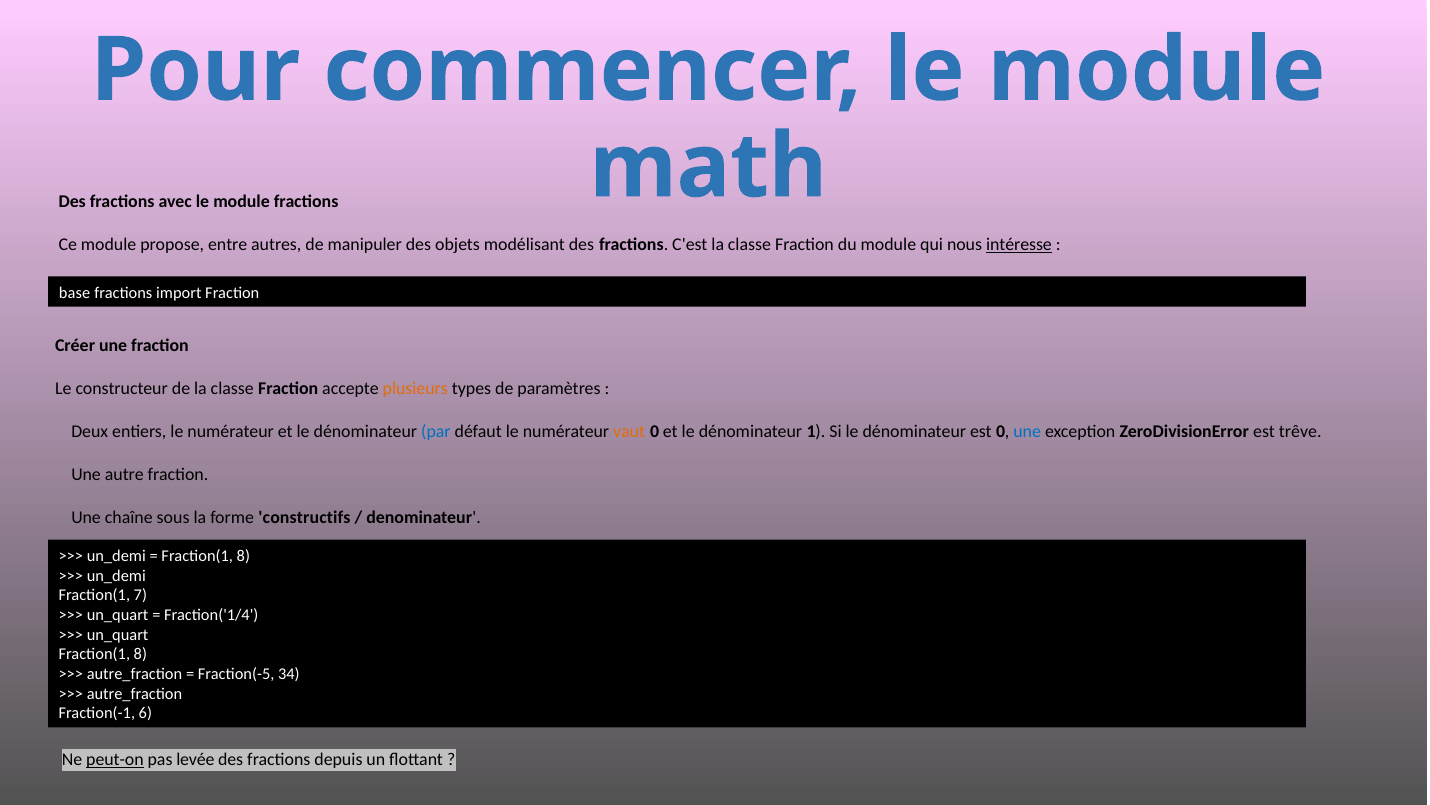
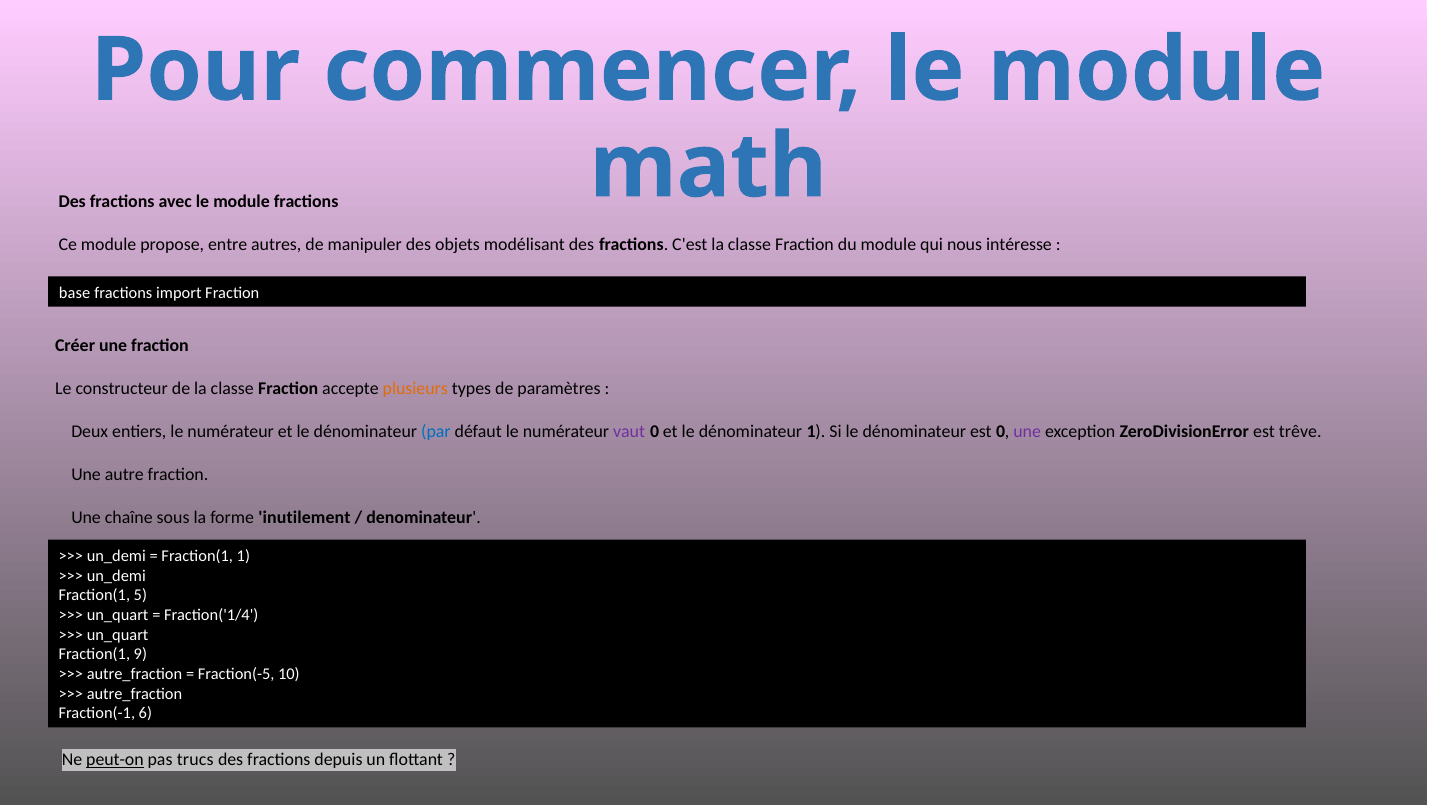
intéresse underline: present -> none
vaut colour: orange -> purple
une at (1027, 431) colour: blue -> purple
constructifs: constructifs -> inutilement
8 at (243, 555): 8 -> 1
7: 7 -> 5
8 at (140, 654): 8 -> 9
34: 34 -> 10
levée: levée -> trucs
